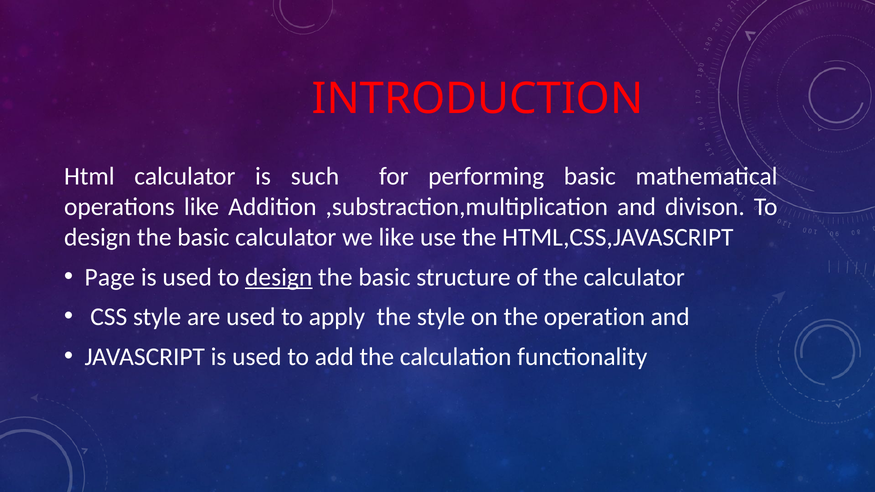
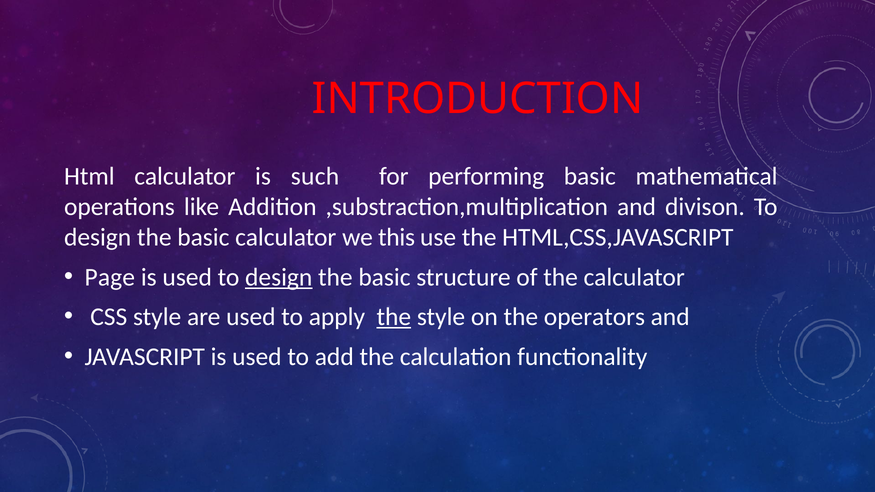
we like: like -> this
the at (394, 317) underline: none -> present
operation: operation -> operators
